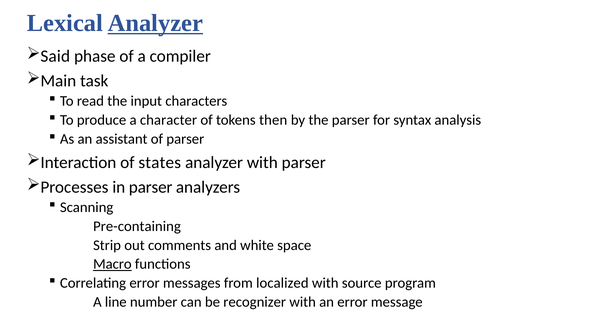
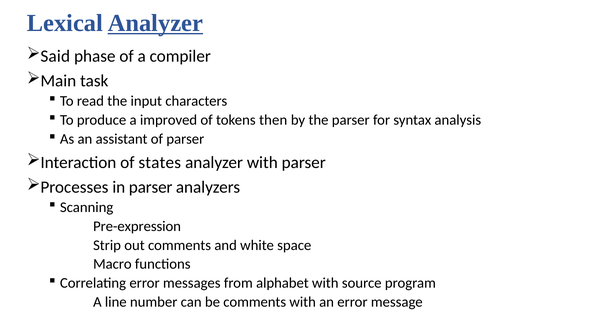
character: character -> improved
Pre-containing: Pre-containing -> Pre-expression
Macro underline: present -> none
localized: localized -> alphabet
be recognizer: recognizer -> comments
